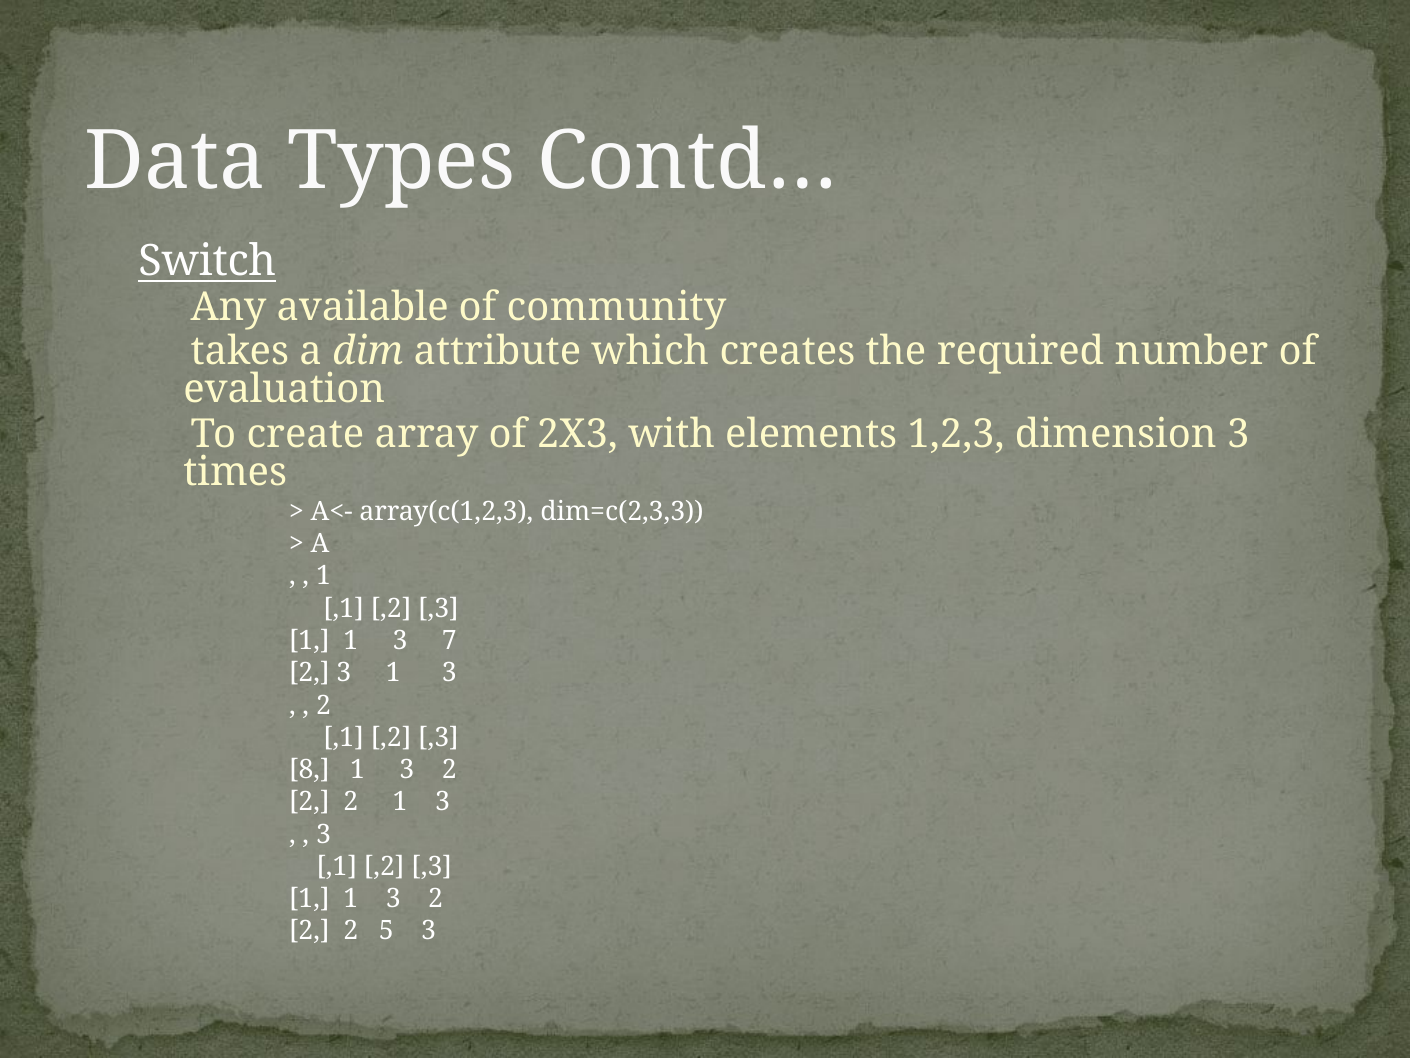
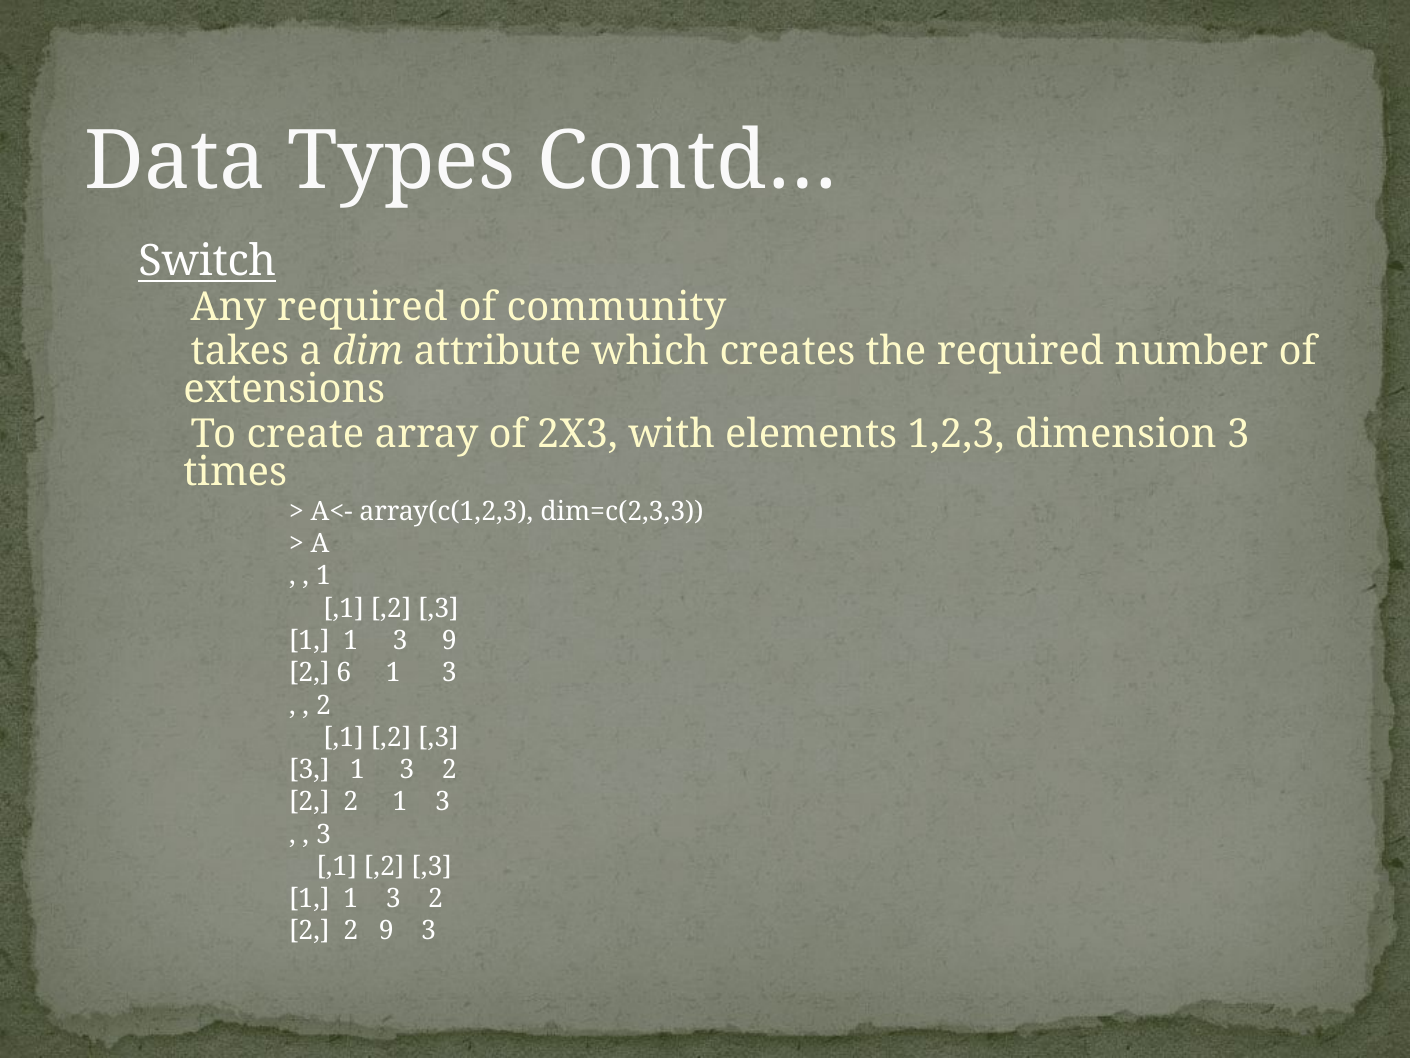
available at (363, 307): available -> required
evaluation: evaluation -> extensions
3 7: 7 -> 9
2 3: 3 -> 6
8 at (309, 769): 8 -> 3
2 5: 5 -> 9
